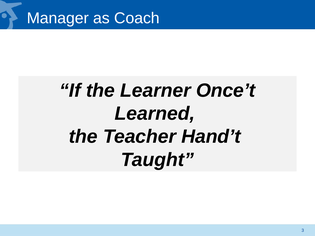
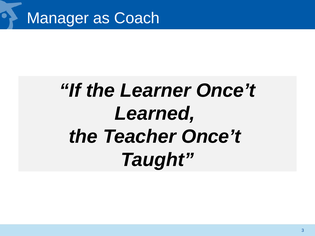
Teacher Hand’t: Hand’t -> Once’t
